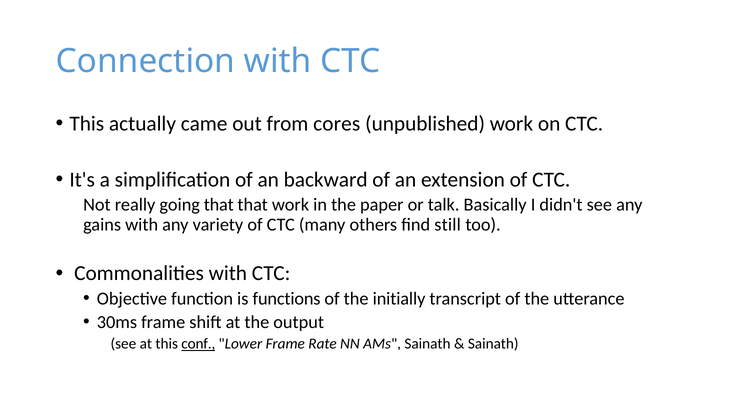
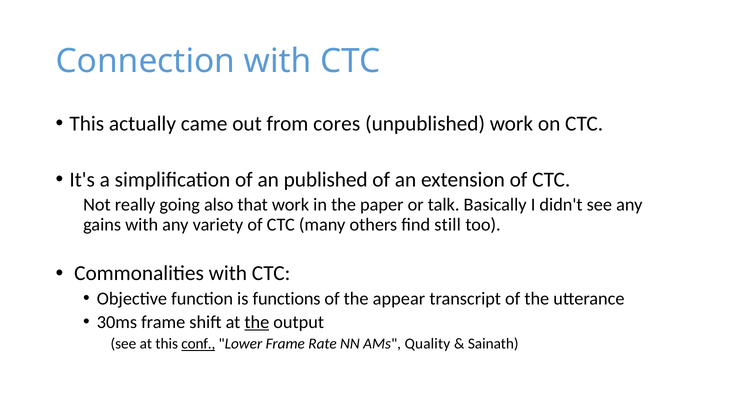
backward: backward -> published
going that: that -> also
initially: initially -> appear
the at (257, 322) underline: none -> present
AMs Sainath: Sainath -> Quality
